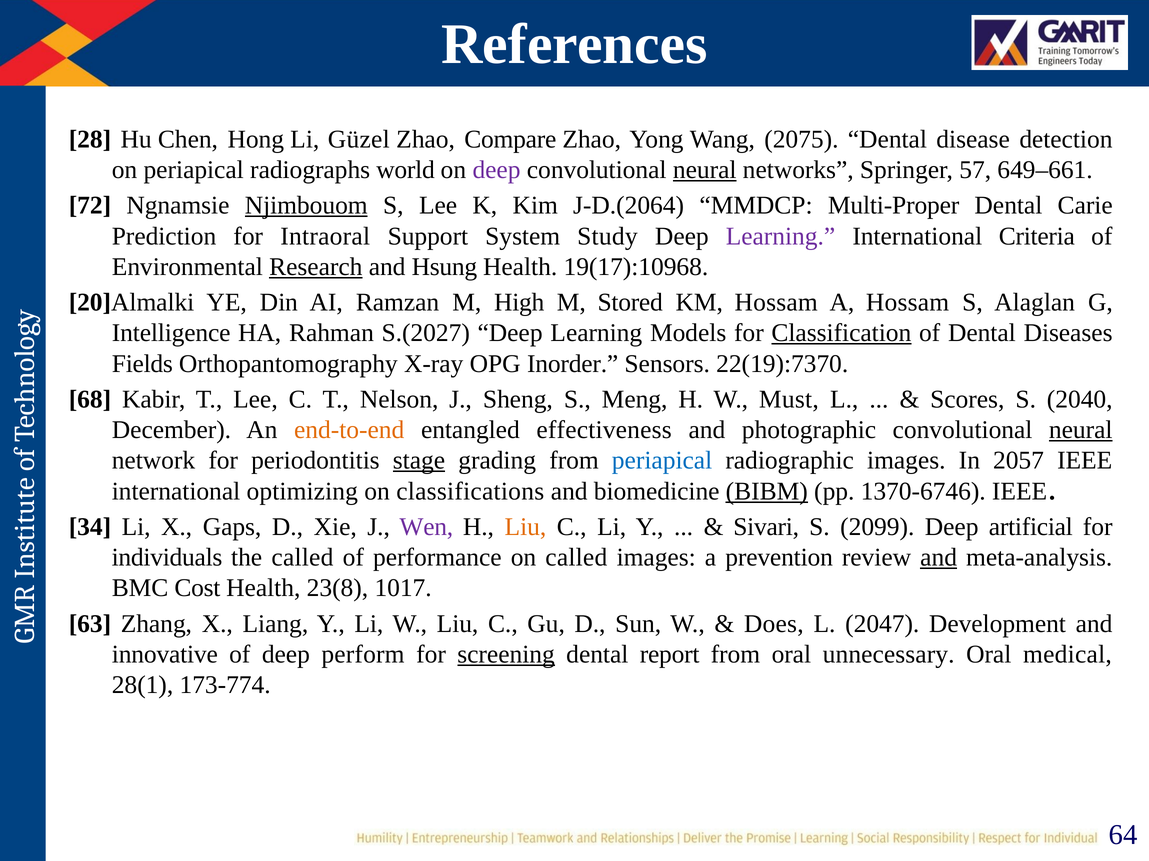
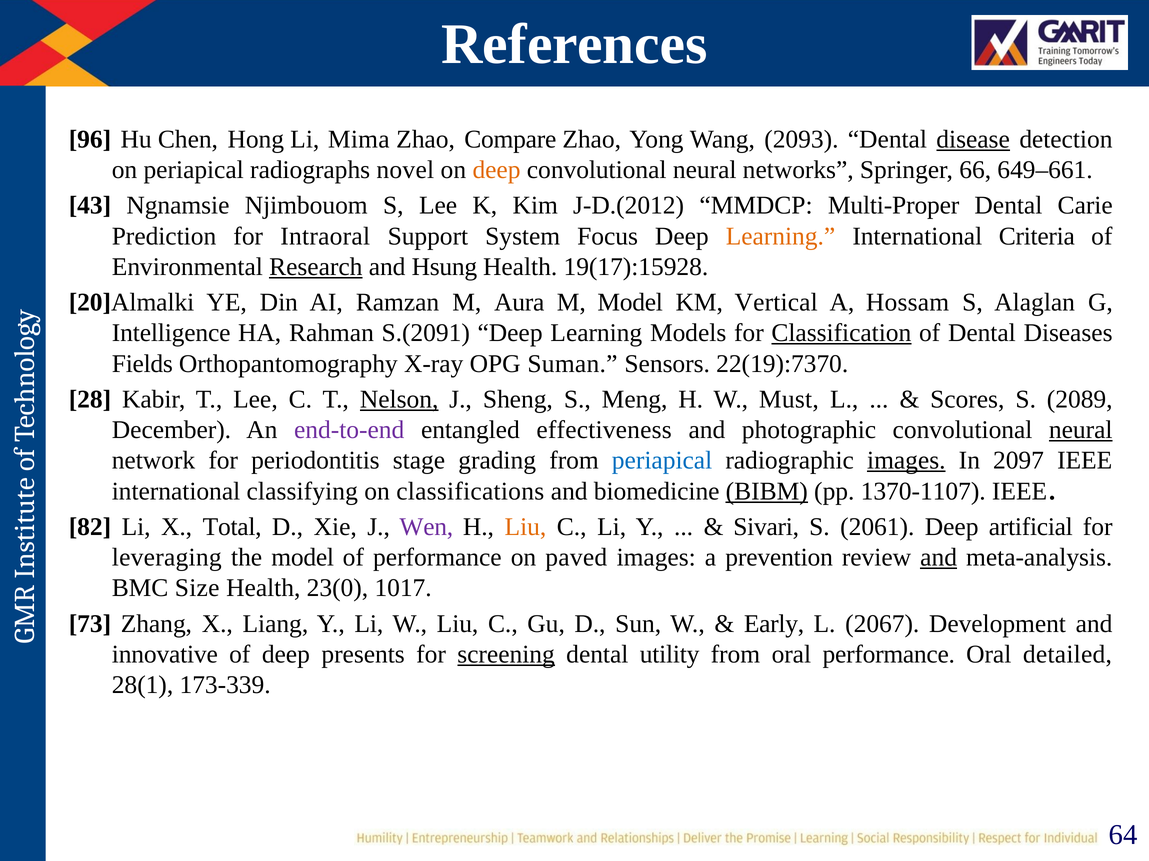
28: 28 -> 96
Güzel: Güzel -> Mima
2075: 2075 -> 2093
disease underline: none -> present
world: world -> novel
deep at (497, 170) colour: purple -> orange
neural at (705, 170) underline: present -> none
57: 57 -> 66
72: 72 -> 43
Njimbouom underline: present -> none
J-D.(2064: J-D.(2064 -> J-D.(2012
Study: Study -> Focus
Learning at (780, 236) colour: purple -> orange
19(17):10968: 19(17):10968 -> 19(17):15928
High: High -> Aura
M Stored: Stored -> Model
KM Hossam: Hossam -> Vertical
S.(2027: S.(2027 -> S.(2091
Inorder: Inorder -> Suman
68: 68 -> 28
Nelson underline: none -> present
2040: 2040 -> 2089
end-to-end colour: orange -> purple
stage underline: present -> none
images at (906, 461) underline: none -> present
2057: 2057 -> 2097
optimizing: optimizing -> classifying
1370-6746: 1370-6746 -> 1370-1107
34: 34 -> 82
Gaps: Gaps -> Total
2099: 2099 -> 2061
individuals: individuals -> leveraging
the called: called -> model
on called: called -> paved
Cost: Cost -> Size
23(8: 23(8 -> 23(0
63: 63 -> 73
Does: Does -> Early
2047: 2047 -> 2067
perform: perform -> presents
report: report -> utility
oral unnecessary: unnecessary -> performance
medical: medical -> detailed
173-774: 173-774 -> 173-339
